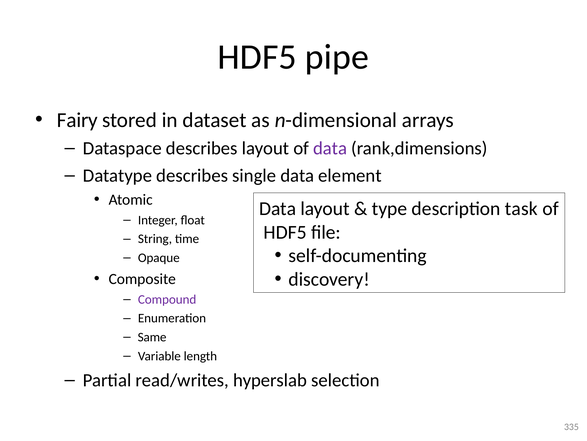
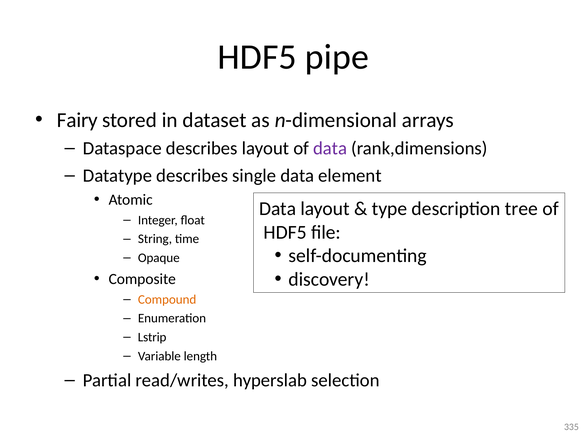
task: task -> tree
Compound colour: purple -> orange
Same: Same -> Lstrip
